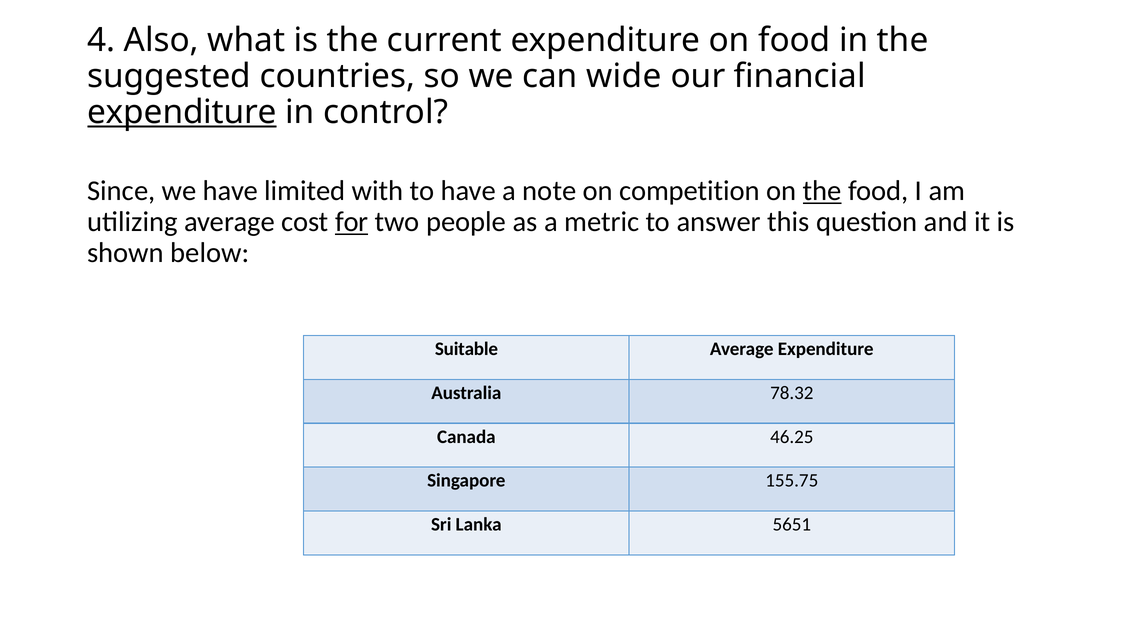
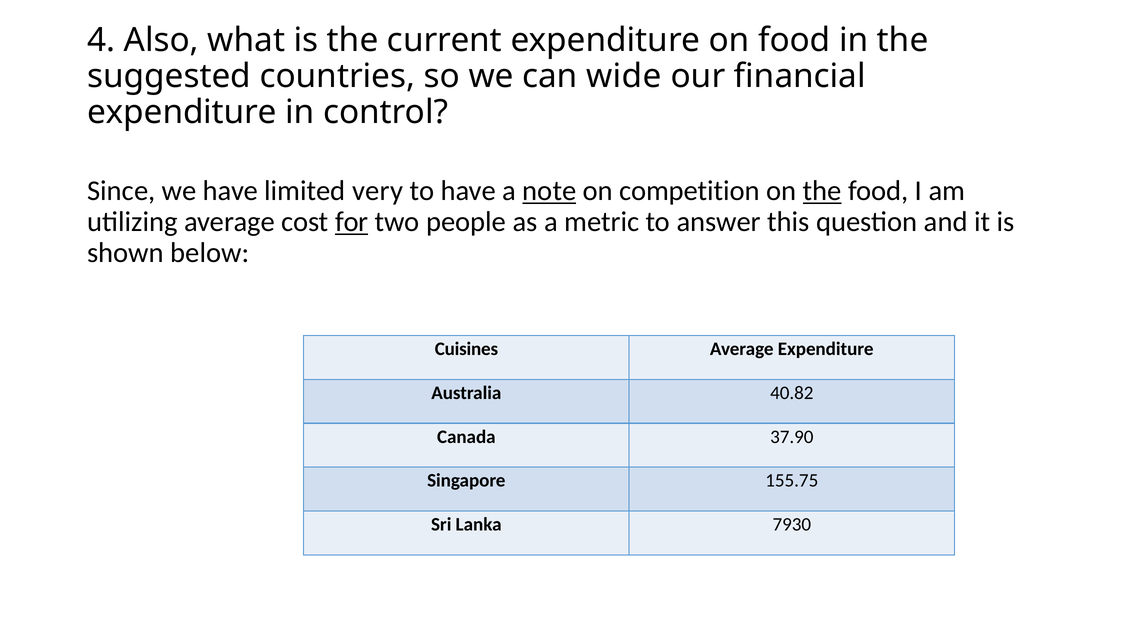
expenditure at (182, 112) underline: present -> none
with: with -> very
note underline: none -> present
Suitable: Suitable -> Cuisines
78.32: 78.32 -> 40.82
46.25: 46.25 -> 37.90
5651: 5651 -> 7930
